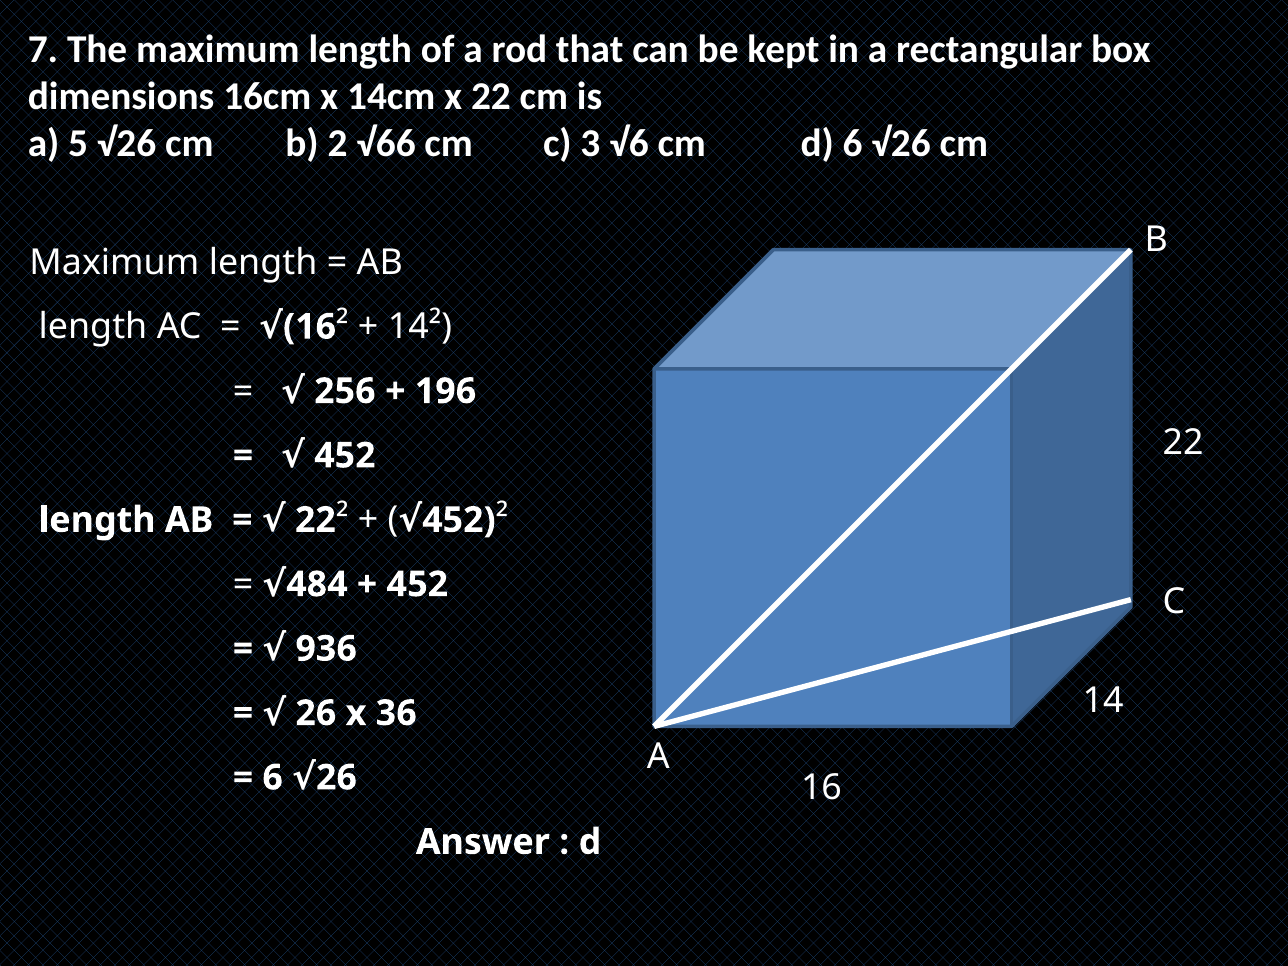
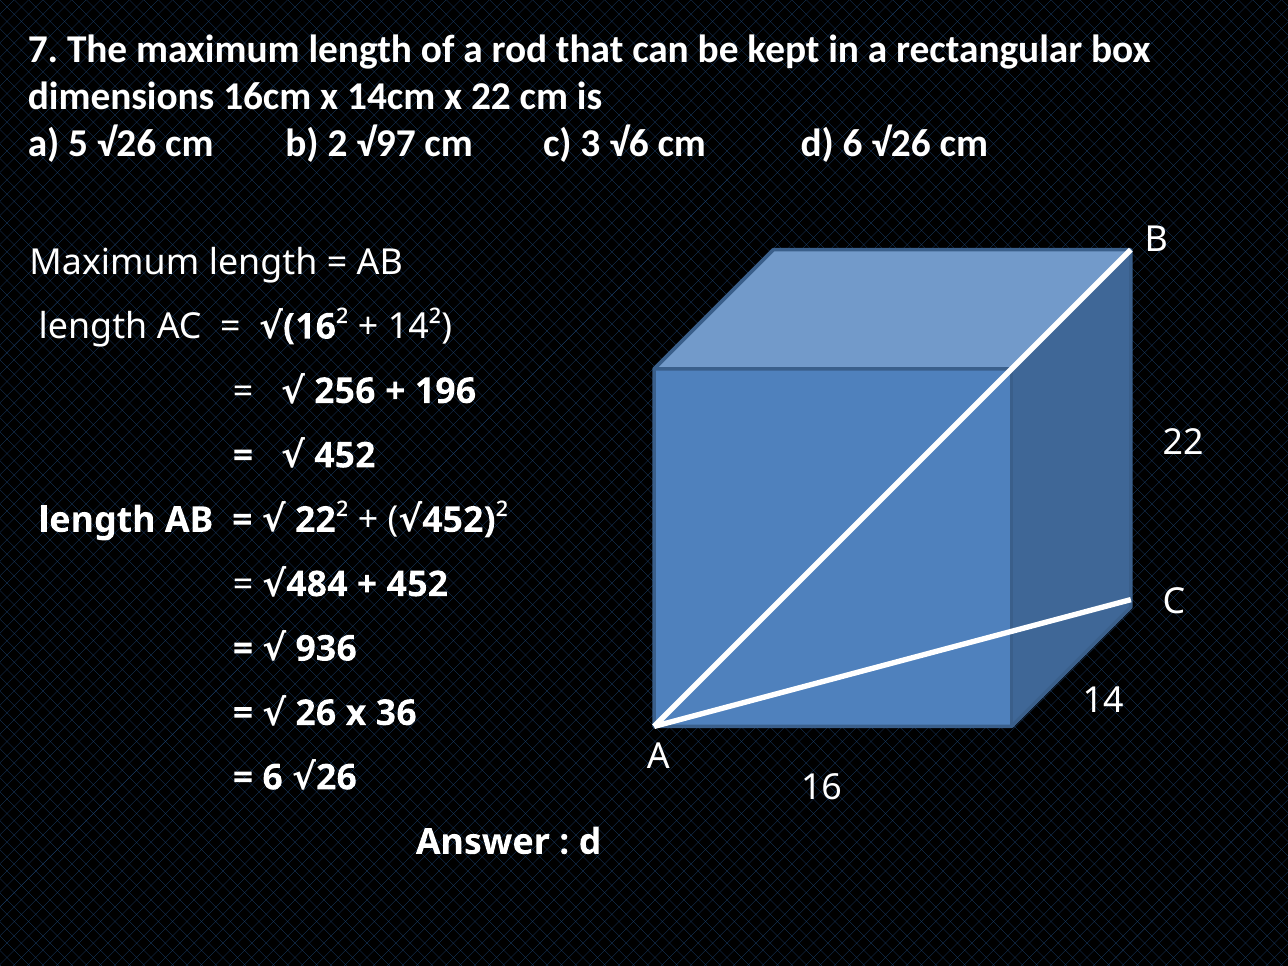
√66: √66 -> √97
